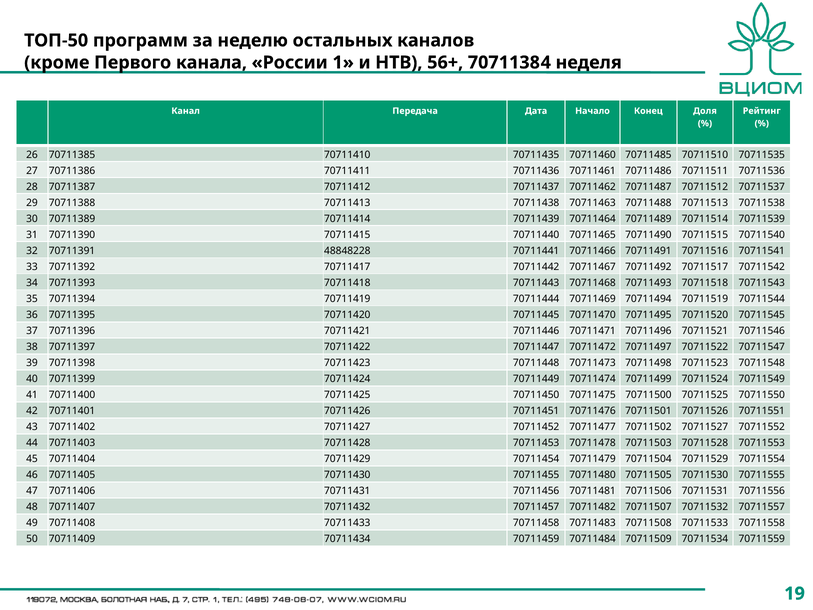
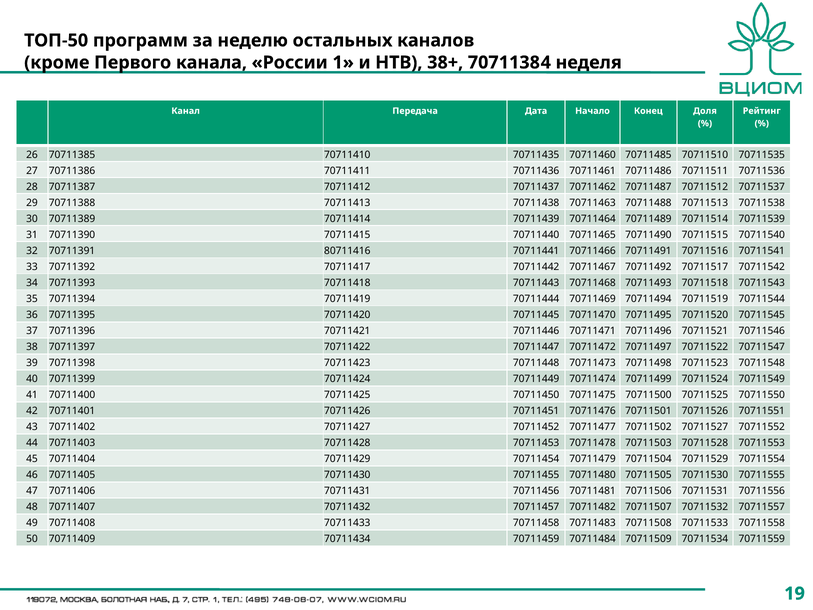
56+: 56+ -> 38+
48848228: 48848228 -> 80711416
